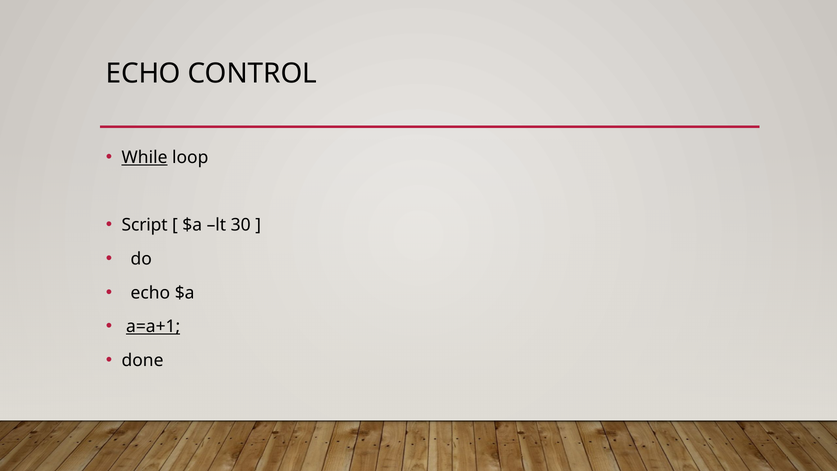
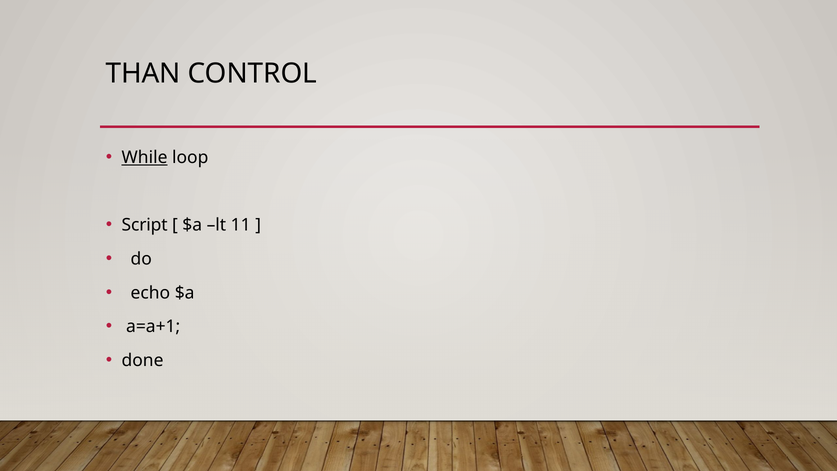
ECHO at (143, 73): ECHO -> THAN
30: 30 -> 11
a=a+1 underline: present -> none
